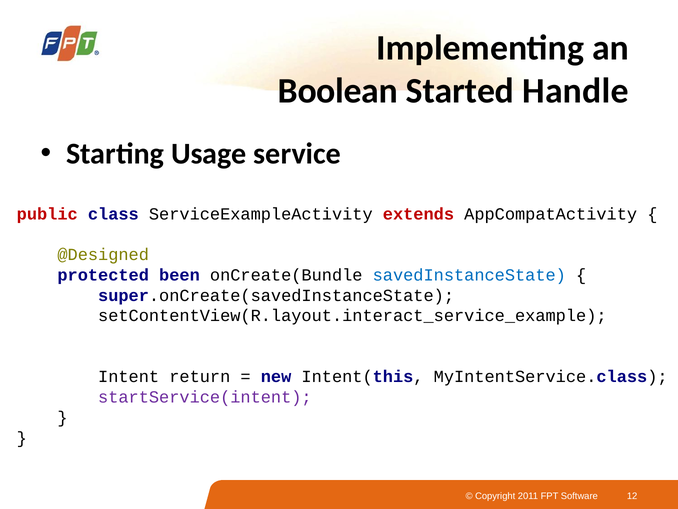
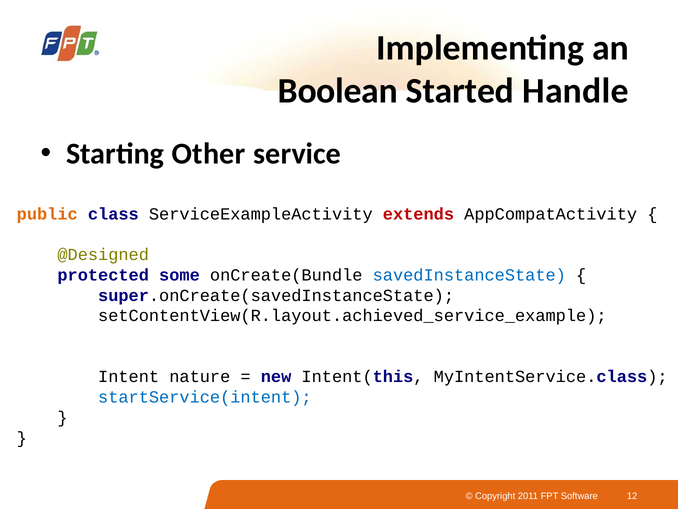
Usage: Usage -> Other
public colour: red -> orange
been: been -> some
setContentView(R.layout.interact_service_example: setContentView(R.layout.interact_service_example -> setContentView(R.layout.achieved_service_example
return: return -> nature
startService(intent colour: purple -> blue
